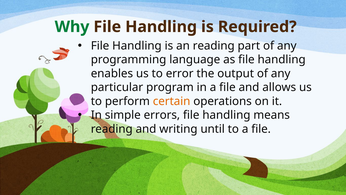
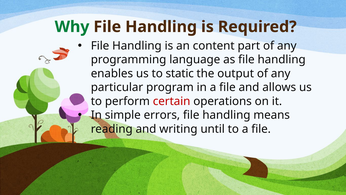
an reading: reading -> content
error: error -> static
certain colour: orange -> red
